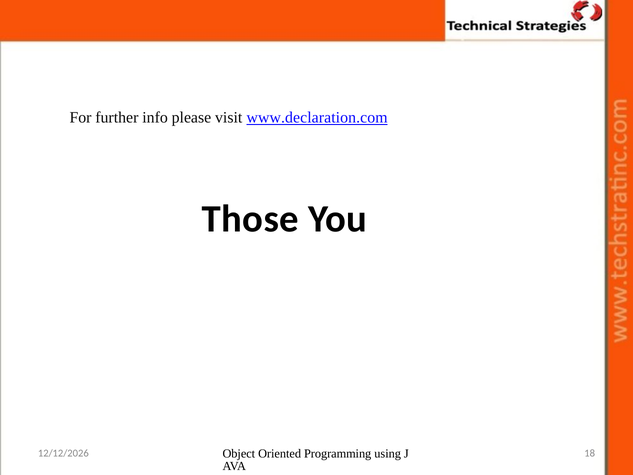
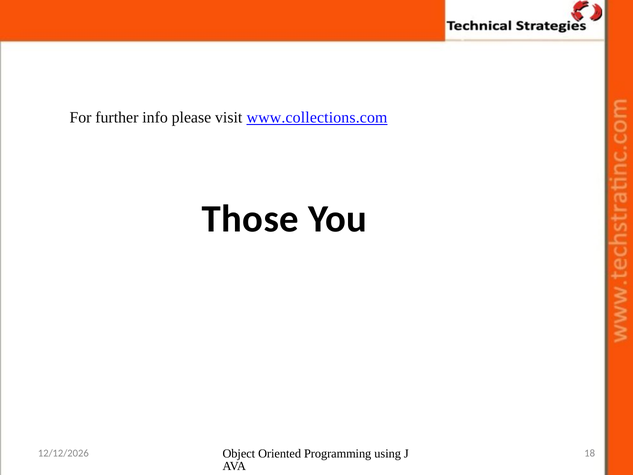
www.declaration.com: www.declaration.com -> www.collections.com
